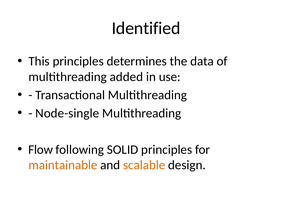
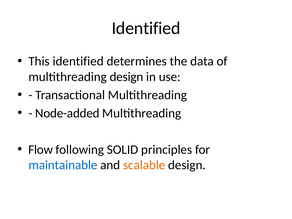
This principles: principles -> identified
multithreading added: added -> design
Node-single: Node-single -> Node-added
maintainable colour: orange -> blue
